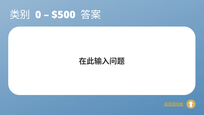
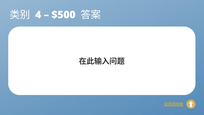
0: 0 -> 4
